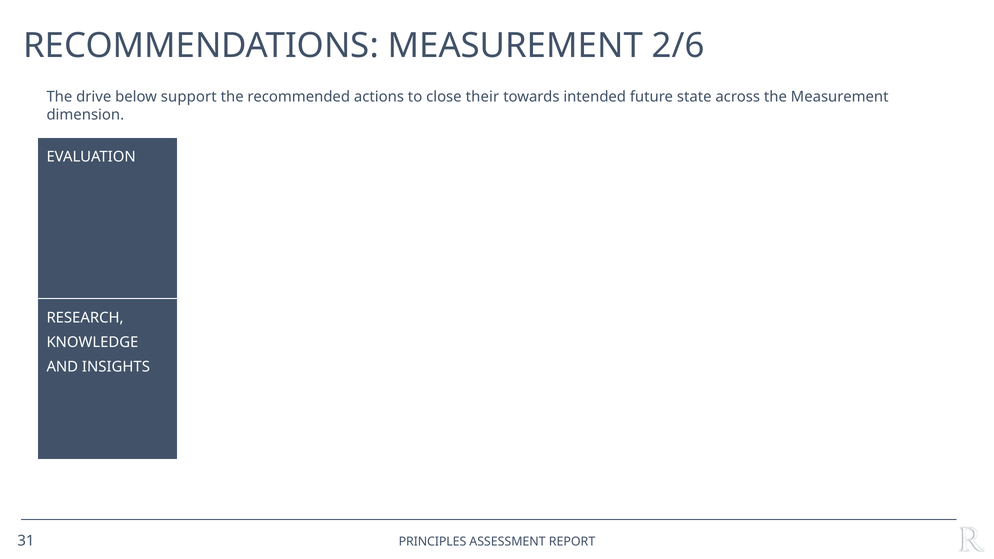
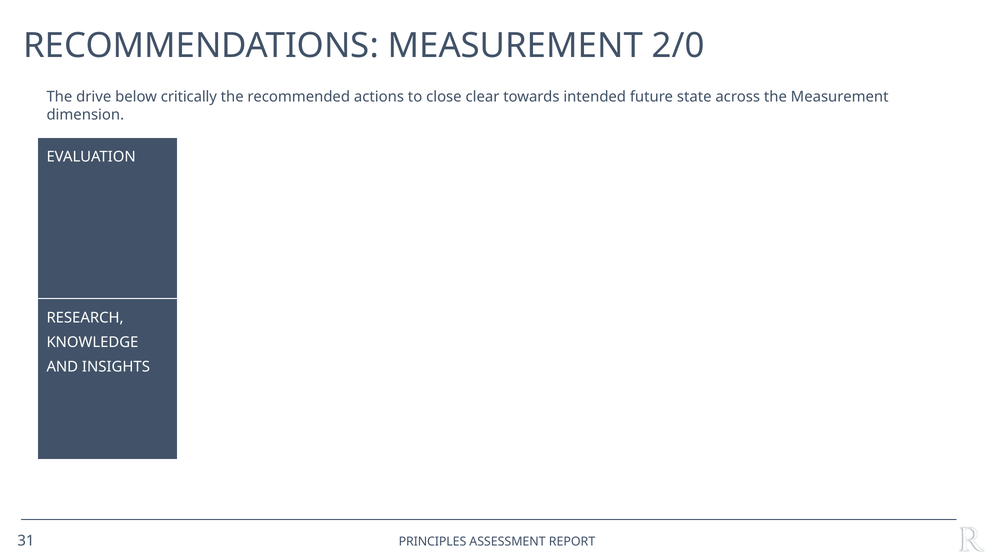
2/6: 2/6 -> 2/0
support: support -> critically
their: their -> clear
